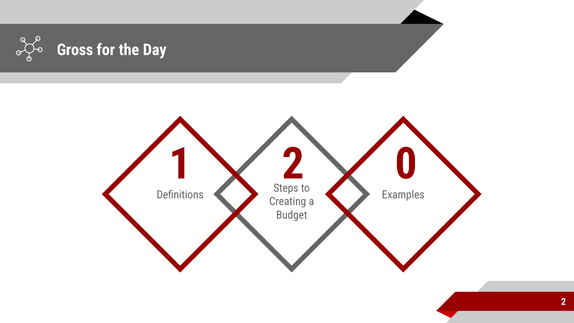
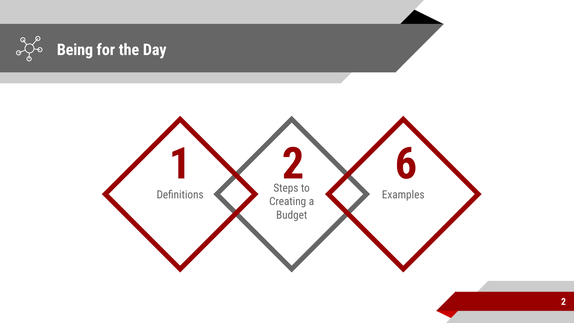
Gross: Gross -> Being
0: 0 -> 6
